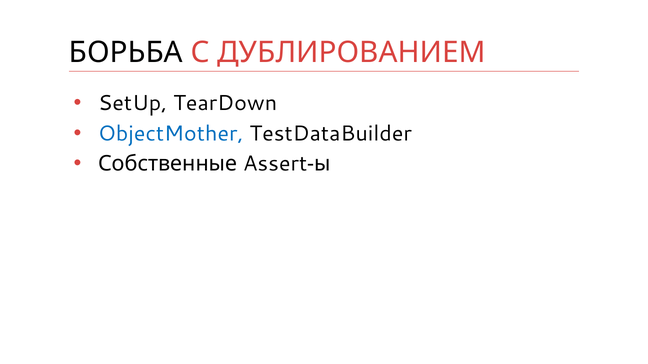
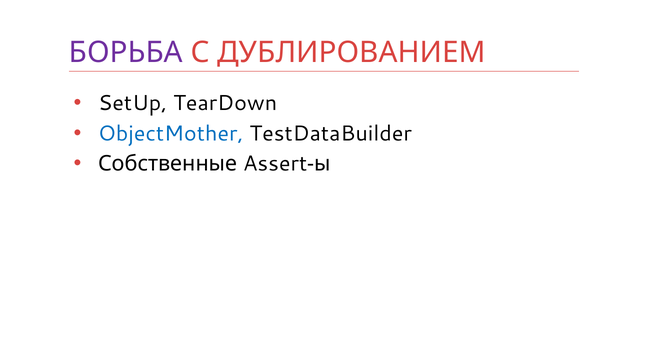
БОРЬБА colour: black -> purple
